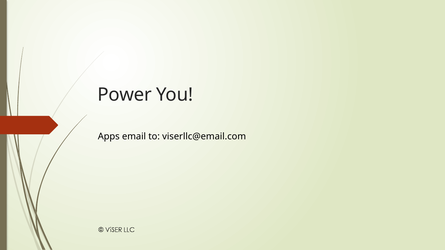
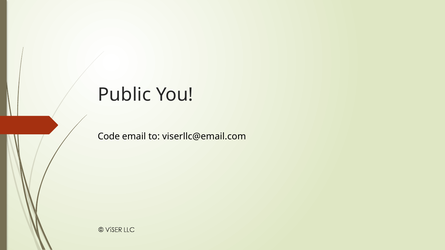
Power: Power -> Public
Apps: Apps -> Code
